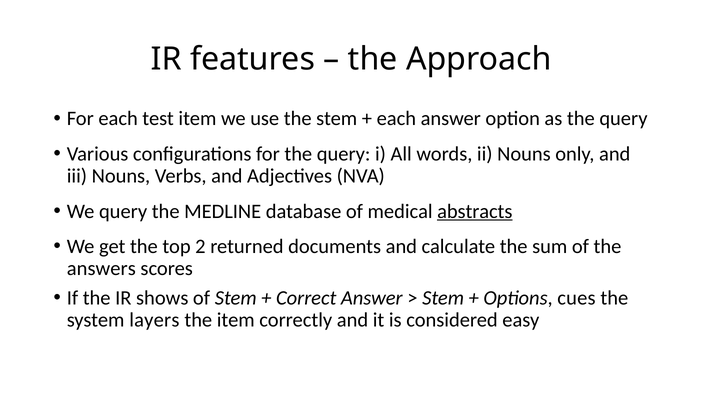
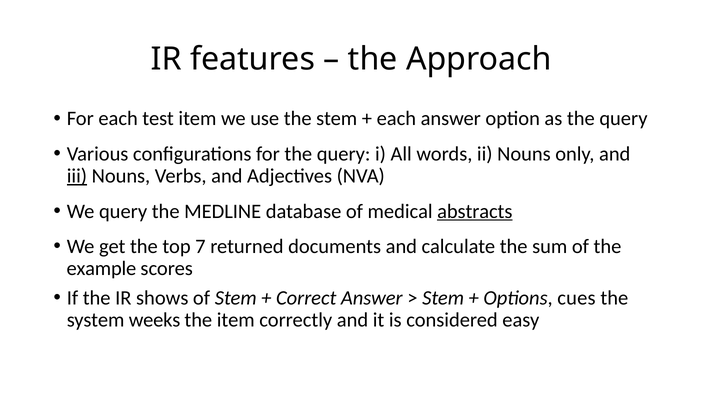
iii underline: none -> present
2: 2 -> 7
answers: answers -> example
layers: layers -> weeks
